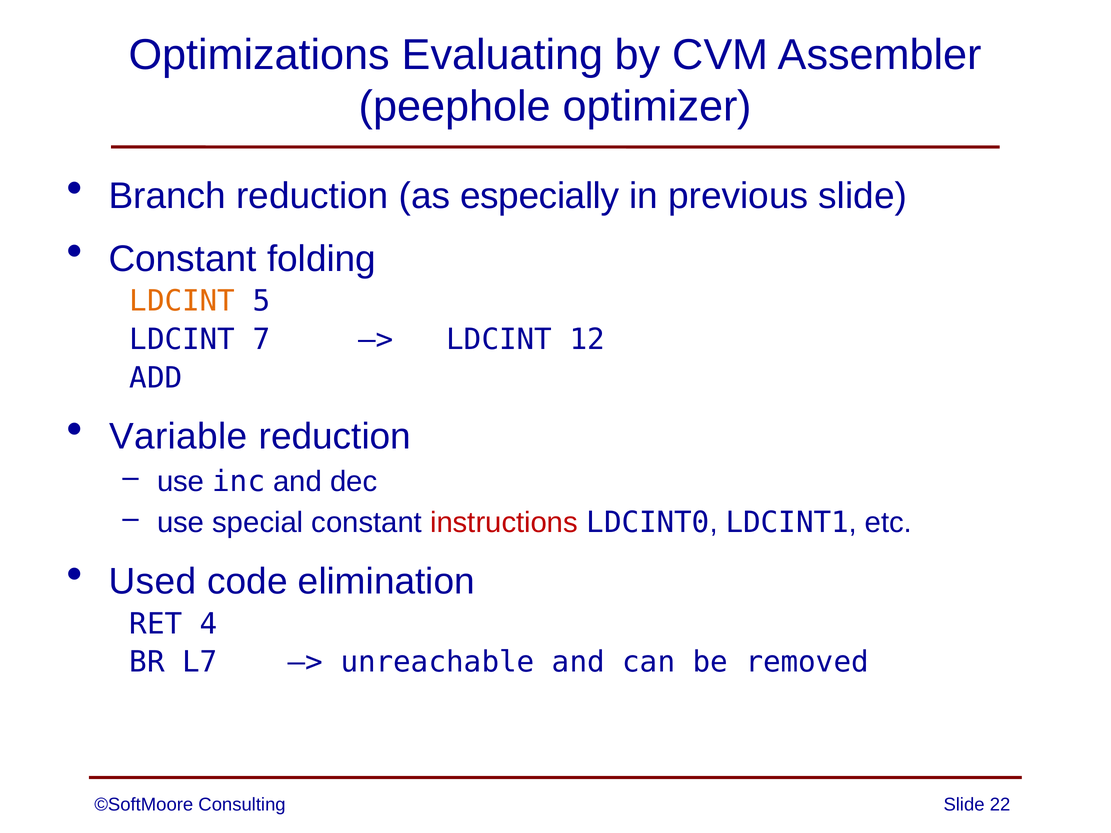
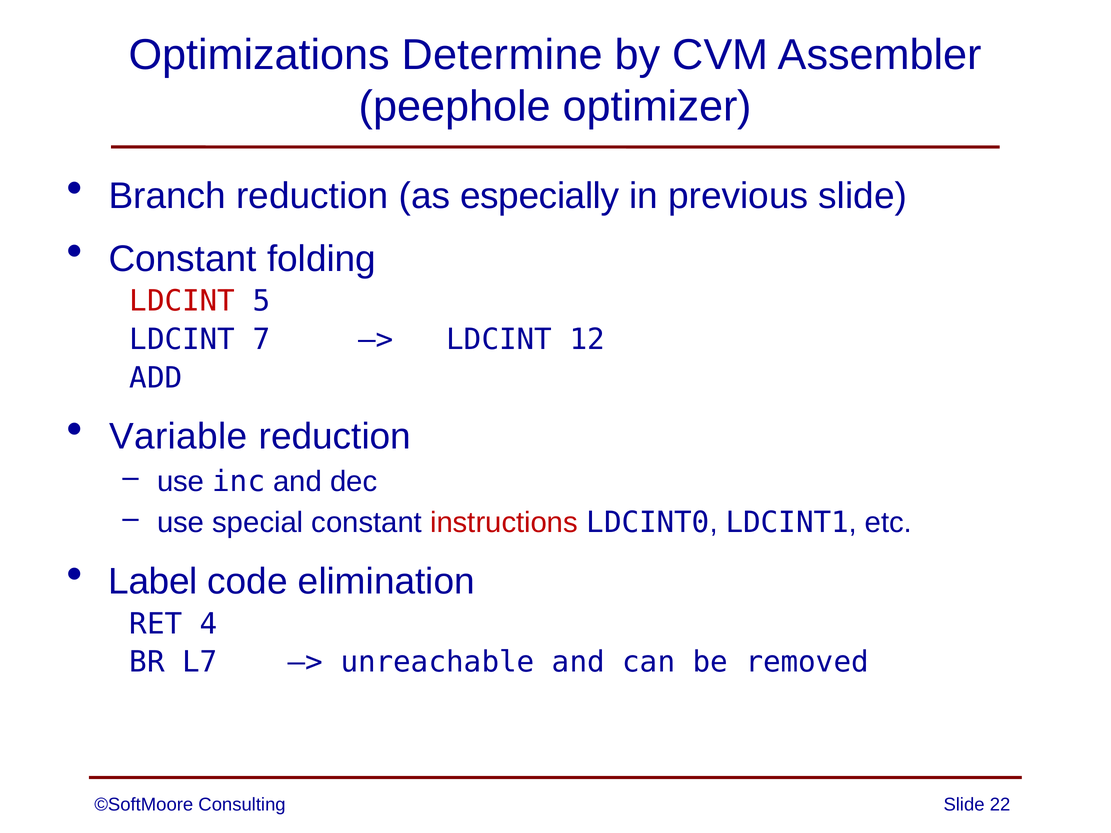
Evaluating: Evaluating -> Determine
LDCINT at (182, 301) colour: orange -> red
Used: Used -> Label
